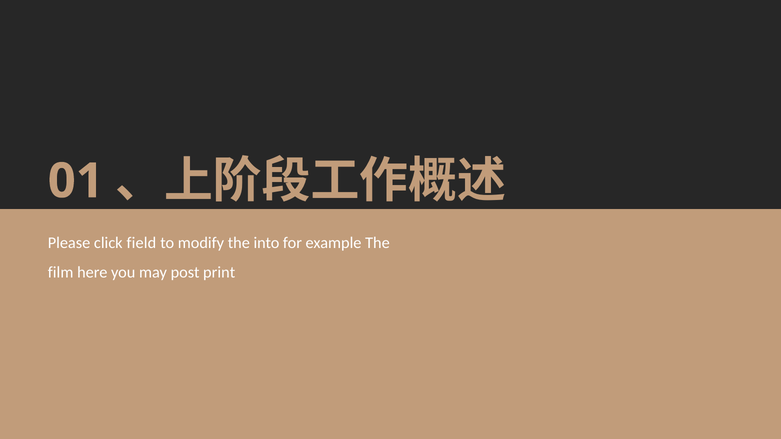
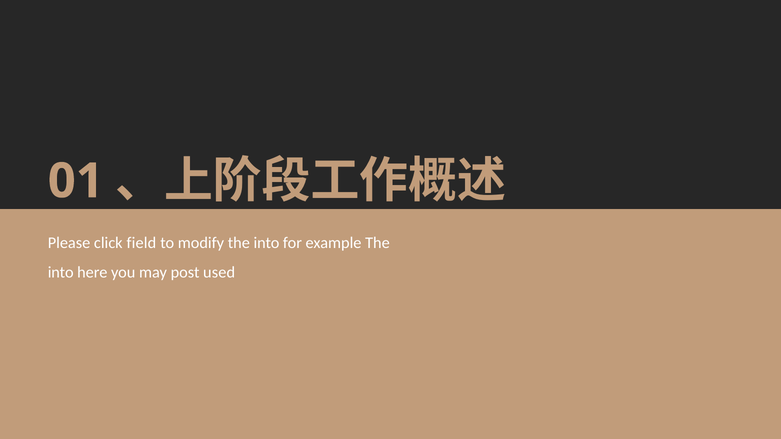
film at (61, 273): film -> into
print: print -> used
